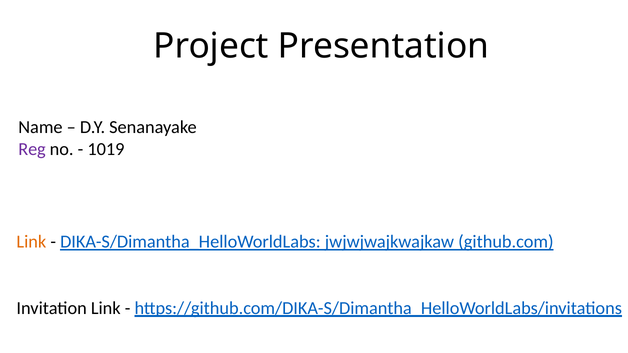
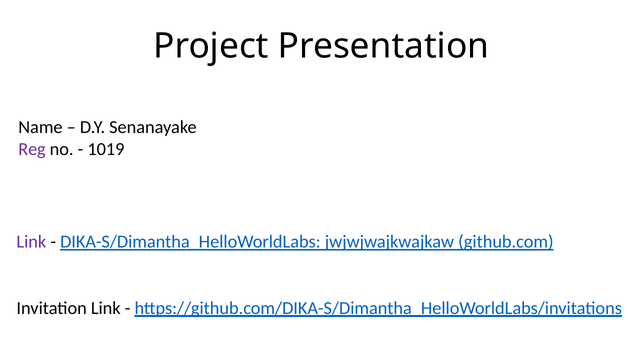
Link at (31, 242) colour: orange -> purple
